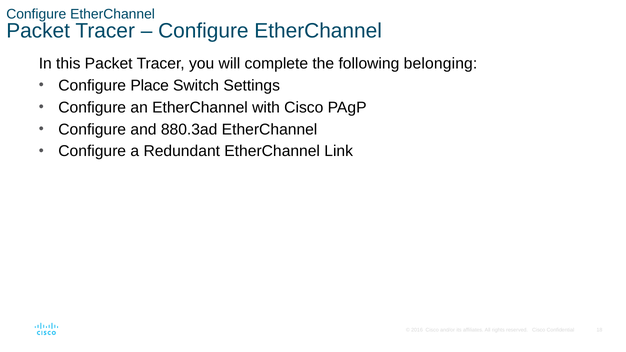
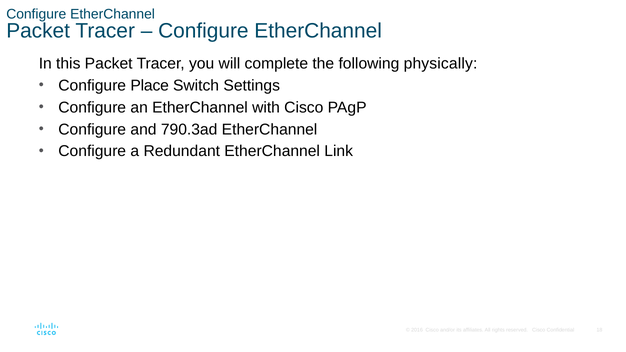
belonging: belonging -> physically
880.3ad: 880.3ad -> 790.3ad
